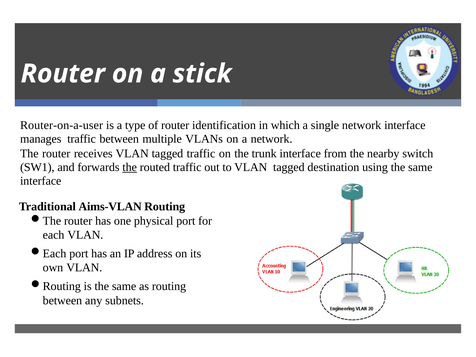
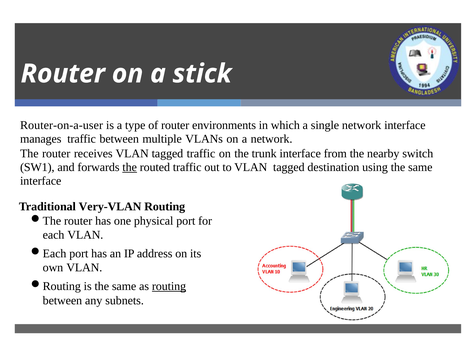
identification: identification -> environments
Aims-VLAN: Aims-VLAN -> Very-VLAN
routing at (169, 286) underline: none -> present
